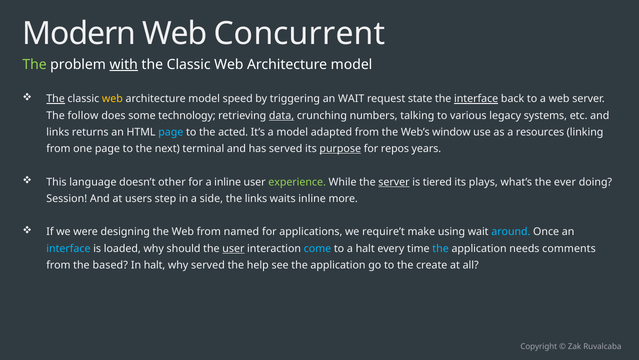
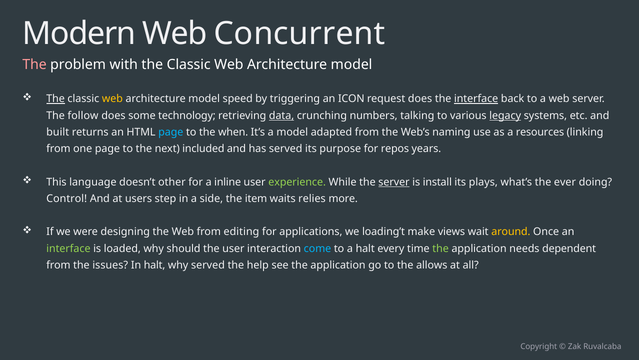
The at (35, 64) colour: light green -> pink
with underline: present -> none
an WAIT: WAIT -> ICON
request state: state -> does
legacy underline: none -> present
links at (58, 132): links -> built
acted: acted -> when
window: window -> naming
terminal: terminal -> included
purpose underline: present -> none
tiered: tiered -> install
Session: Session -> Control
the links: links -> item
waits inline: inline -> relies
named: named -> editing
require’t: require’t -> loading’t
using: using -> views
around colour: light blue -> yellow
interface at (68, 248) colour: light blue -> light green
user at (233, 248) underline: present -> none
the at (441, 248) colour: light blue -> light green
comments: comments -> dependent
based: based -> issues
create: create -> allows
